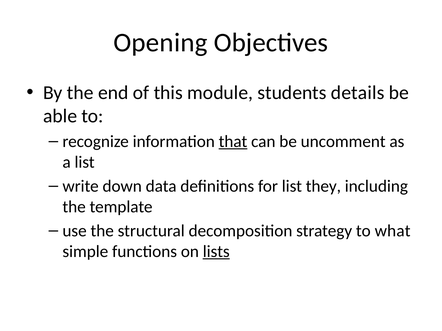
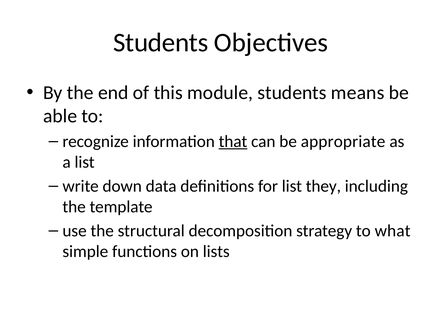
Opening at (160, 43): Opening -> Students
details: details -> means
uncomment: uncomment -> appropriate
lists underline: present -> none
